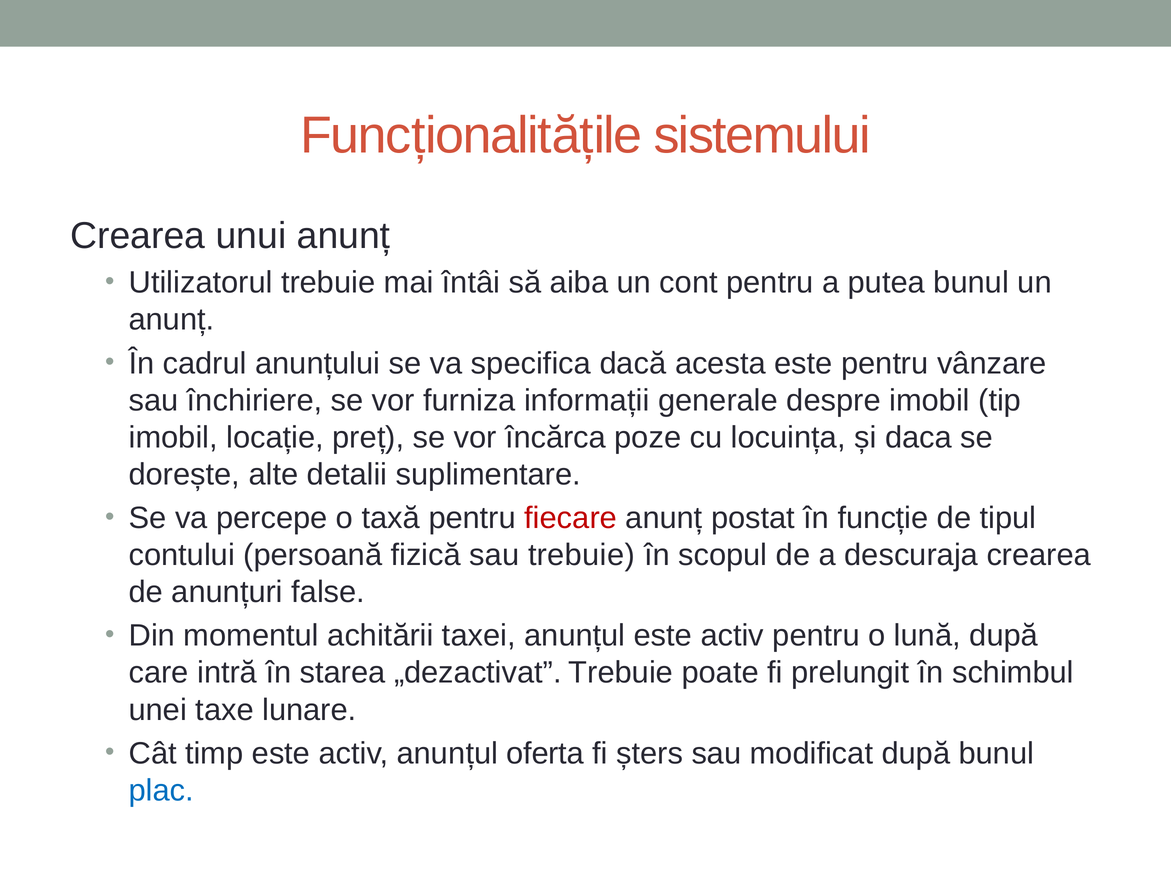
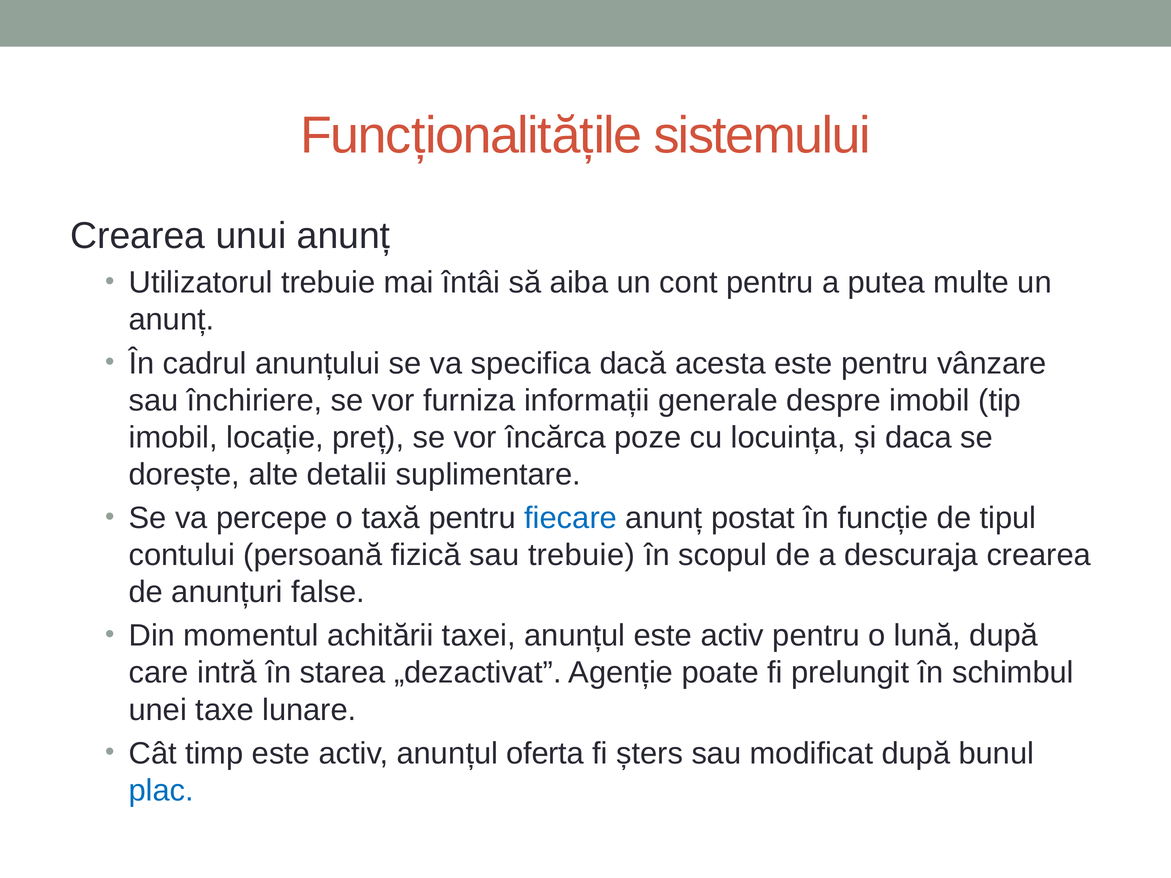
putea bunul: bunul -> multe
fiecare colour: red -> blue
„dezactivat Trebuie: Trebuie -> Agenție
